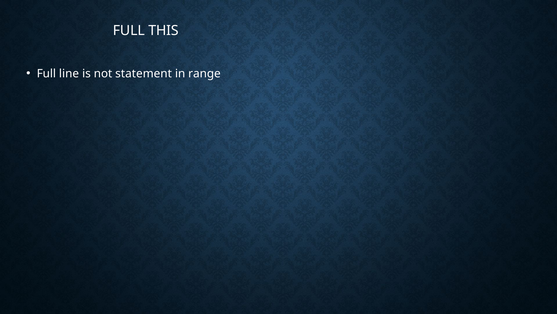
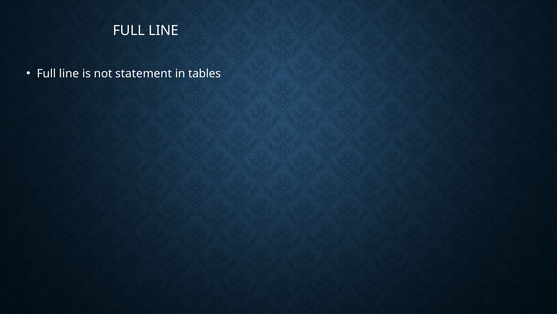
THIS at (163, 31): THIS -> LINE
range: range -> tables
